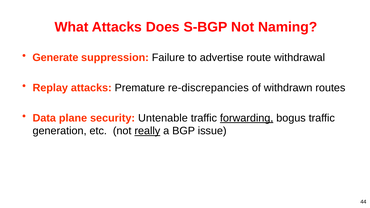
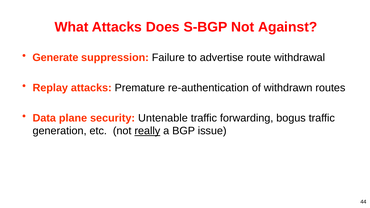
Naming: Naming -> Against
re-discrepancies: re-discrepancies -> re-authentication
forwarding underline: present -> none
